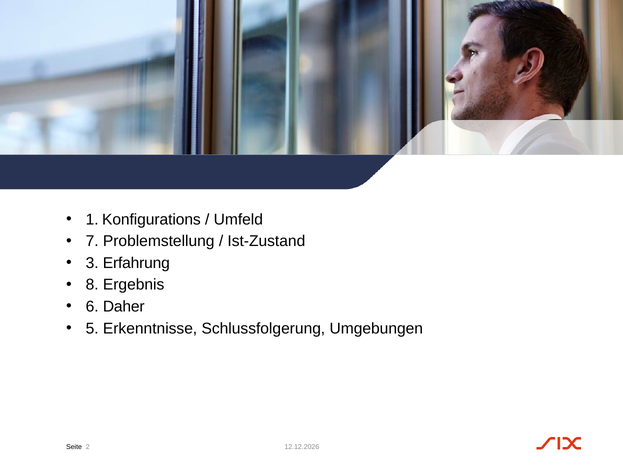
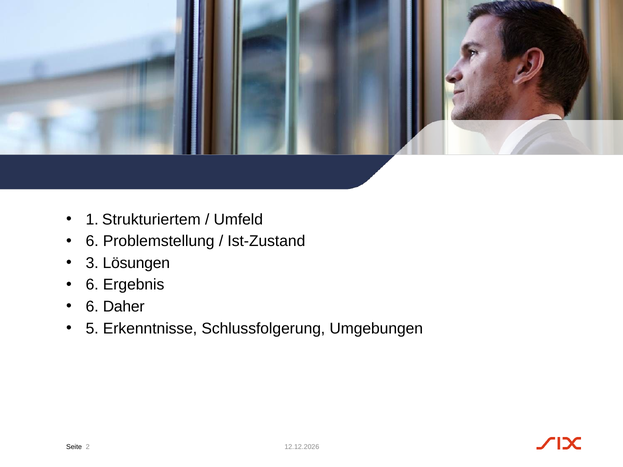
Konfigurations: Konfigurations -> Strukturiertem
7 at (92, 241): 7 -> 6
Erfahrung: Erfahrung -> Lösungen
8 at (92, 285): 8 -> 6
